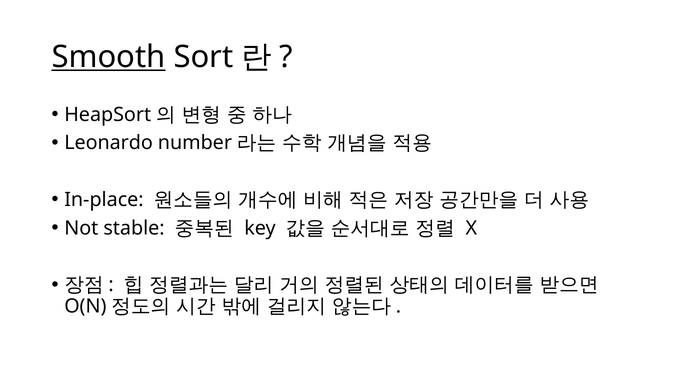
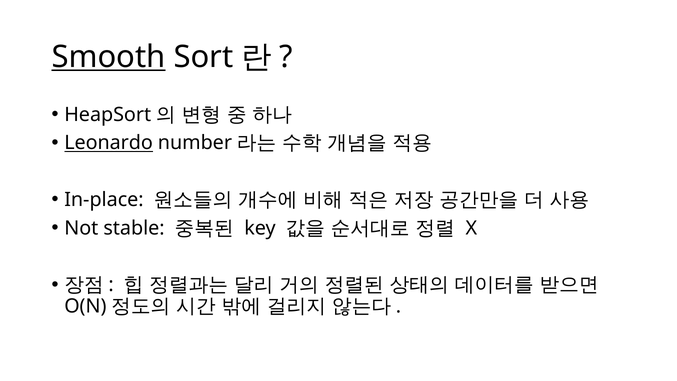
Leonardo underline: none -> present
